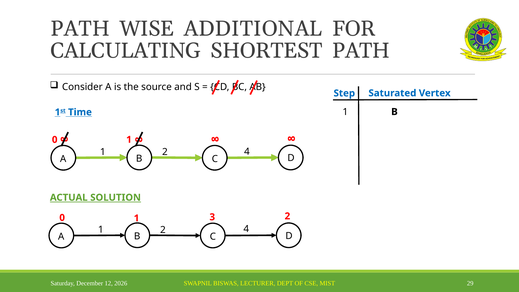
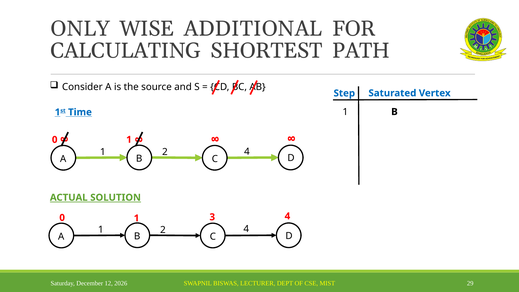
PATH at (80, 29): PATH -> ONLY
3 2: 2 -> 4
